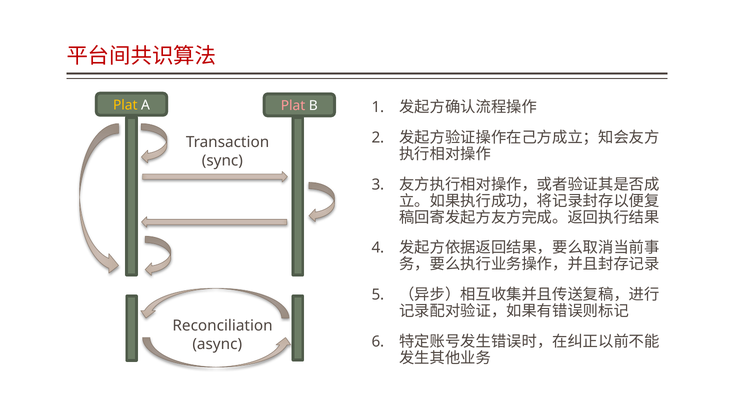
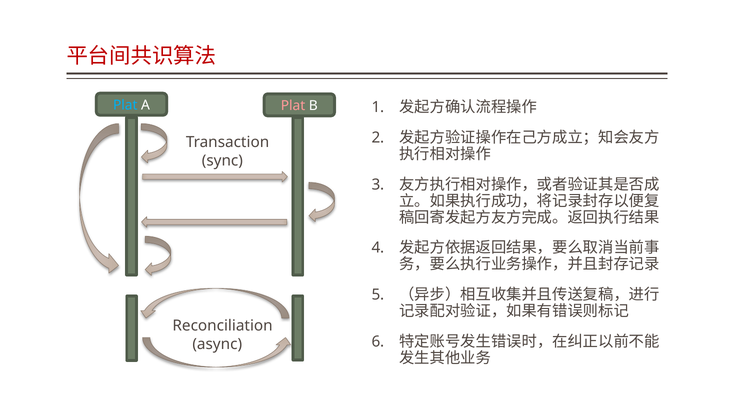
Plat at (125, 105) colour: yellow -> light blue
